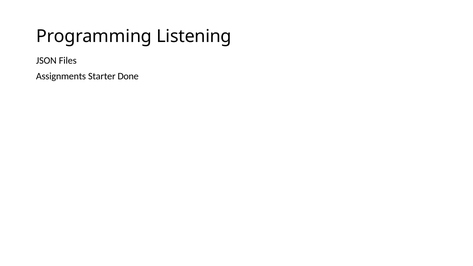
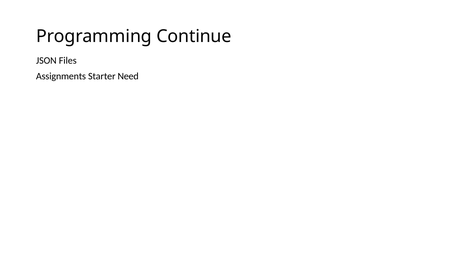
Listening: Listening -> Continue
Done: Done -> Need
